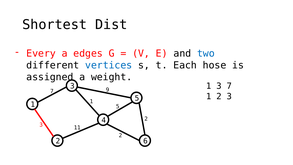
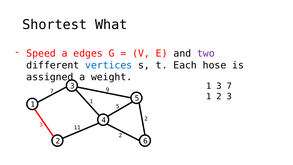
Dist: Dist -> What
Every: Every -> Speed
two colour: blue -> purple
